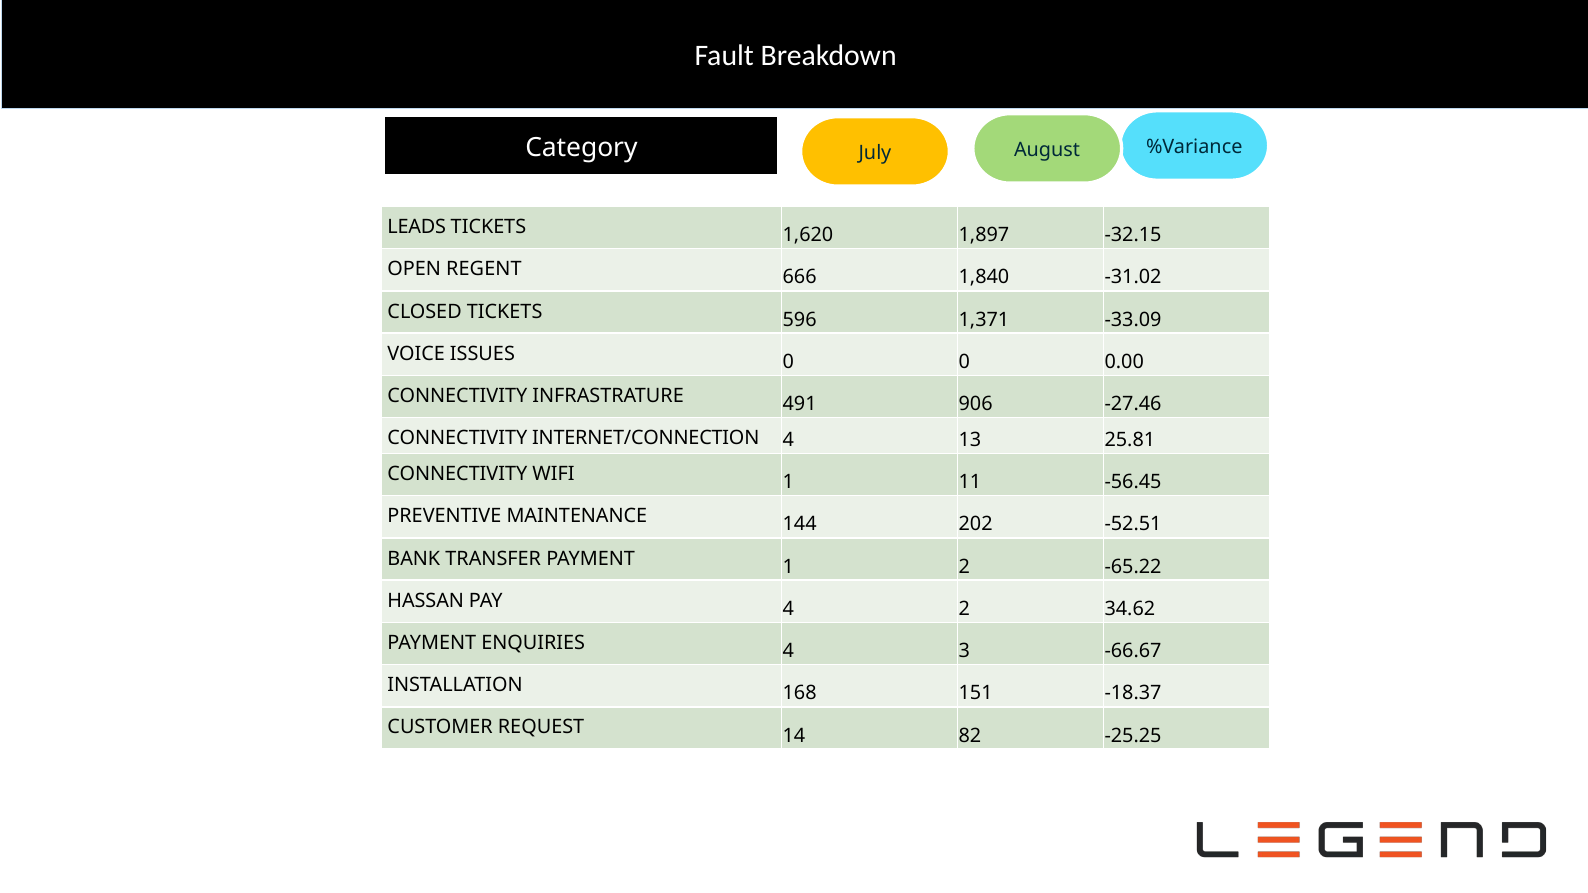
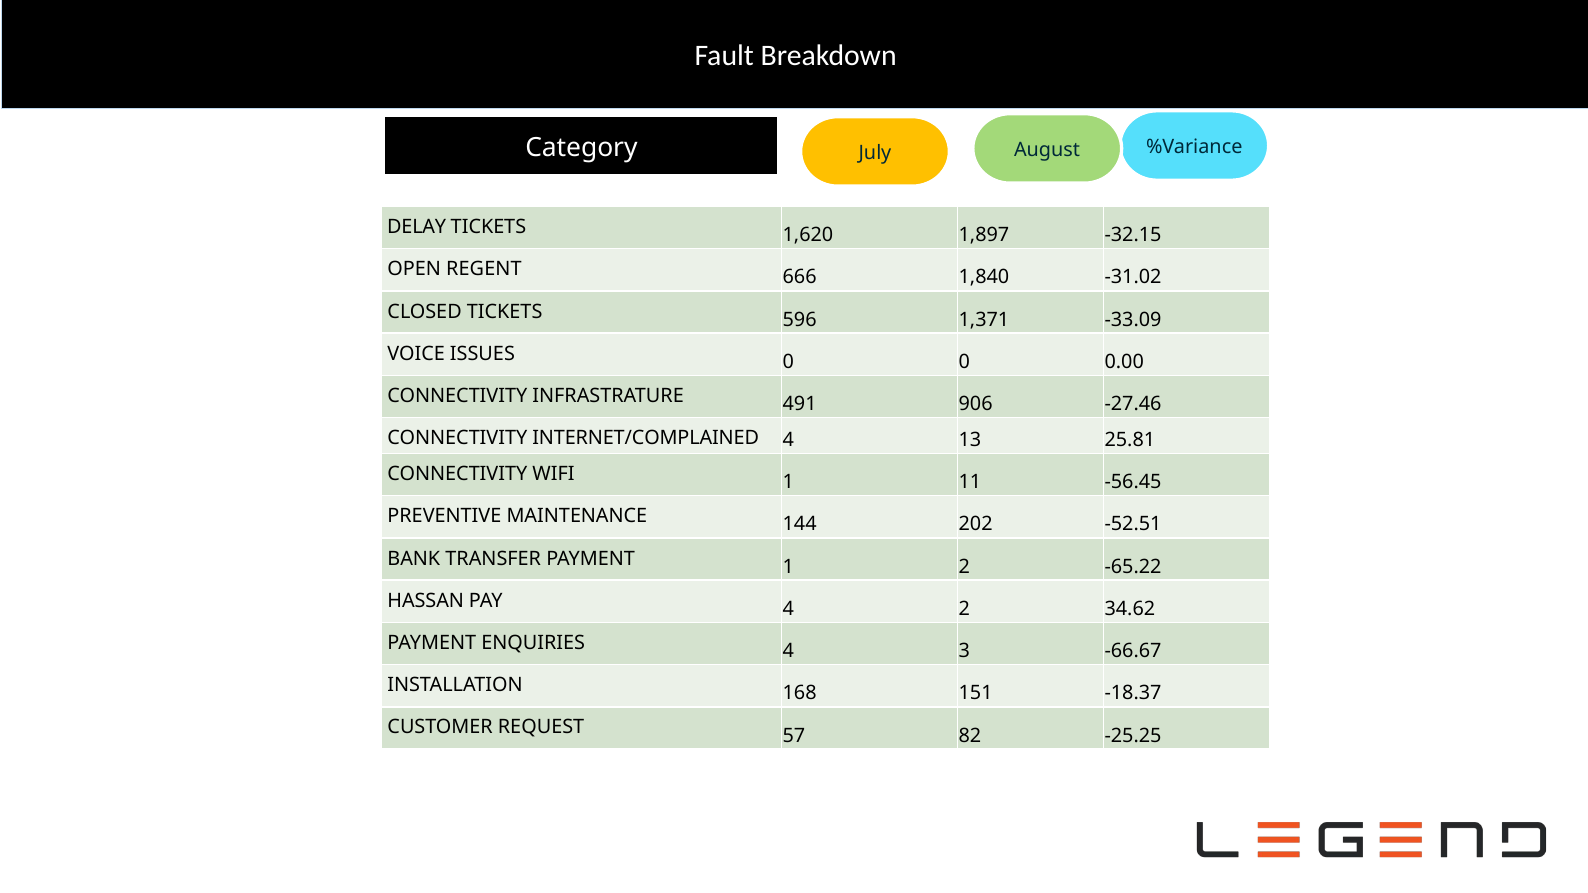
LEADS: LEADS -> DELAY
INTERNET/CONNECTION: INTERNET/CONNECTION -> INTERNET/COMPLAINED
14: 14 -> 57
